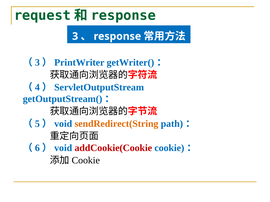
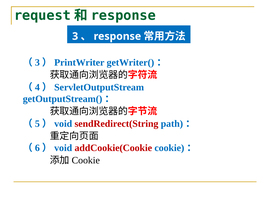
sendRedirect(String colour: orange -> red
